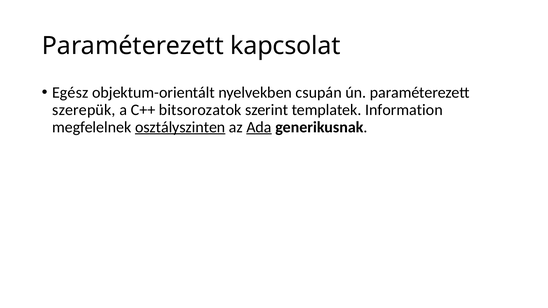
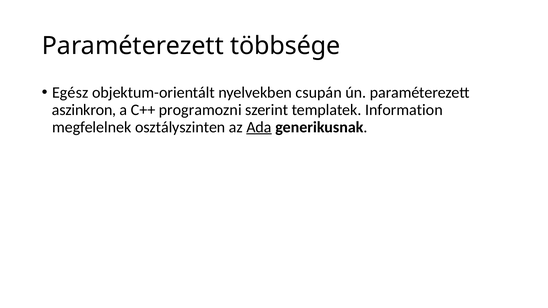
kapcsolat: kapcsolat -> többsége
szerepük: szerepük -> aszinkron
bitsorozatok: bitsorozatok -> programozni
osztályszinten underline: present -> none
